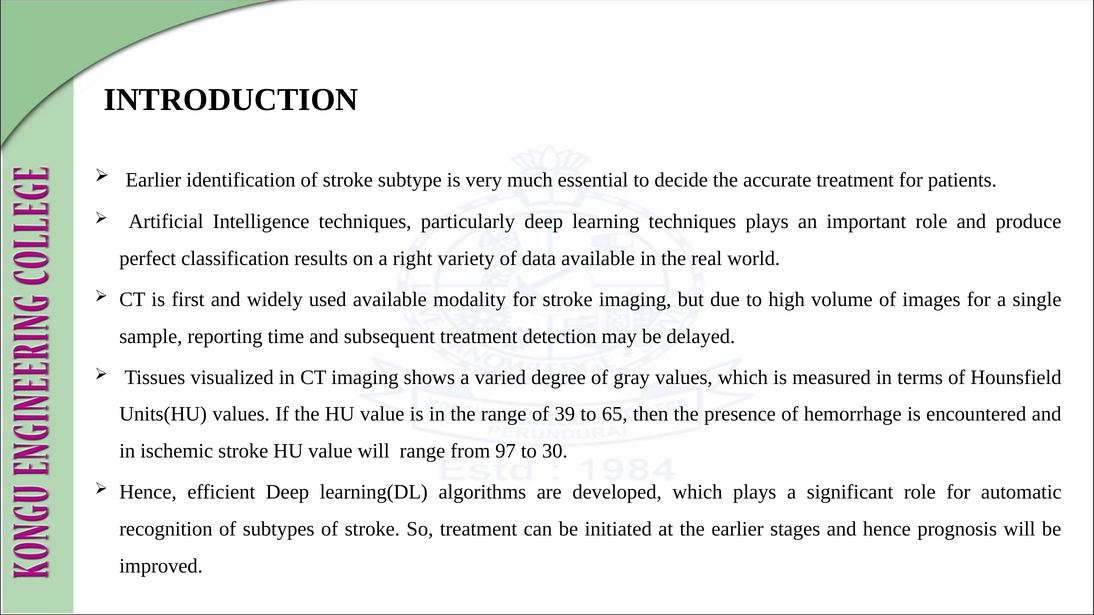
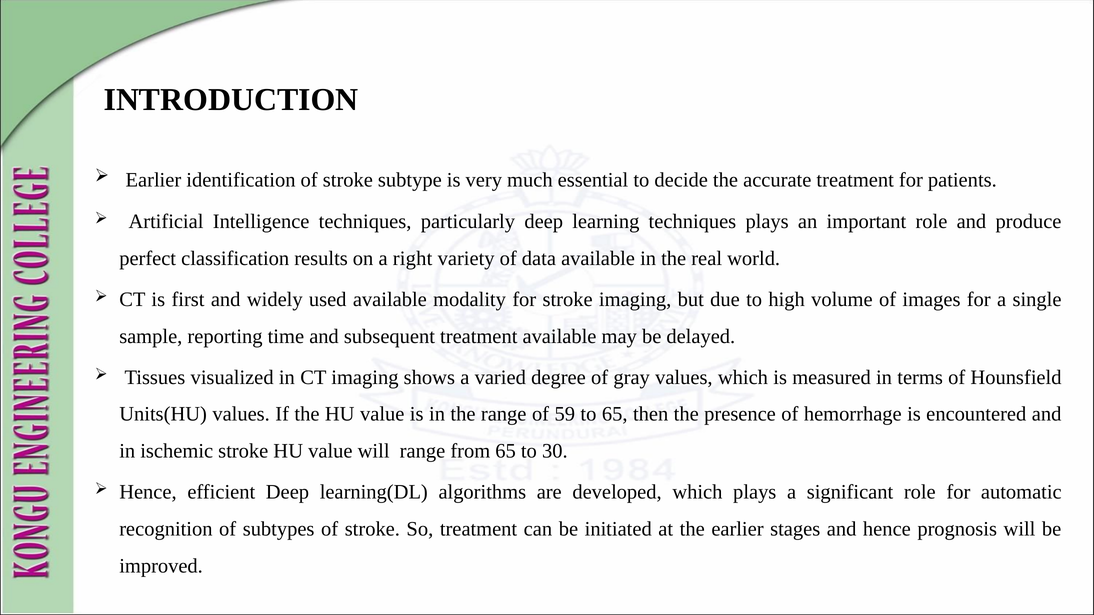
treatment detection: detection -> available
39: 39 -> 59
from 97: 97 -> 65
